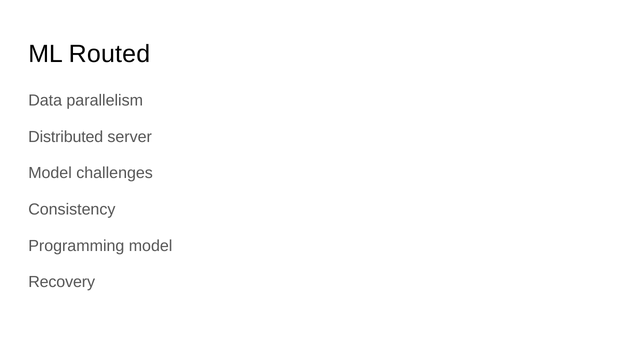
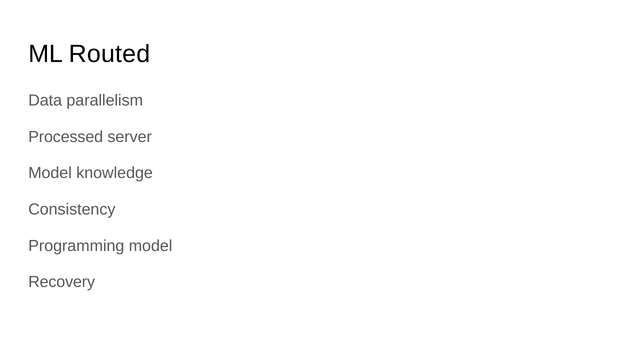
Distributed: Distributed -> Processed
challenges: challenges -> knowledge
